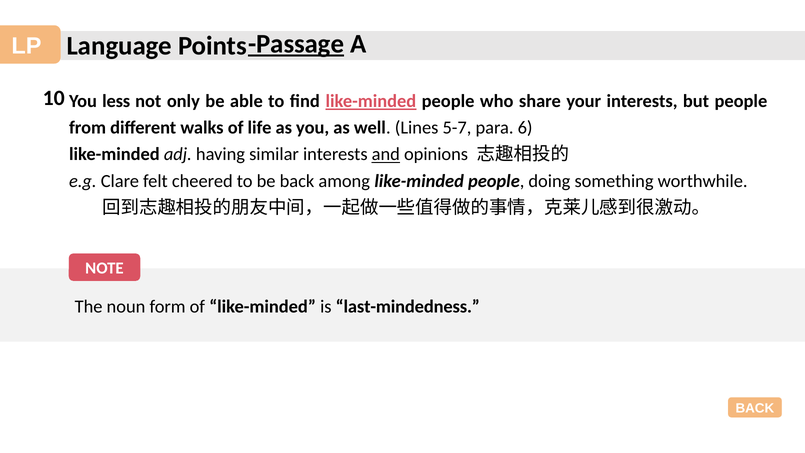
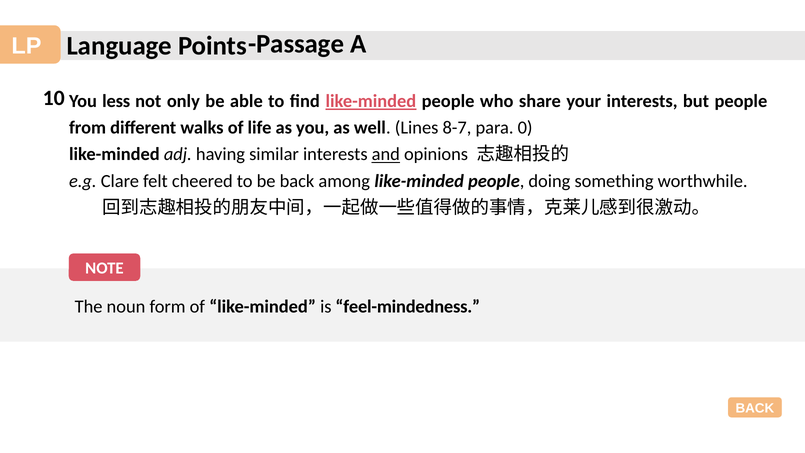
Passage underline: present -> none
5-7: 5-7 -> 8-7
6: 6 -> 0
last-mindedness: last-mindedness -> feel-mindedness
